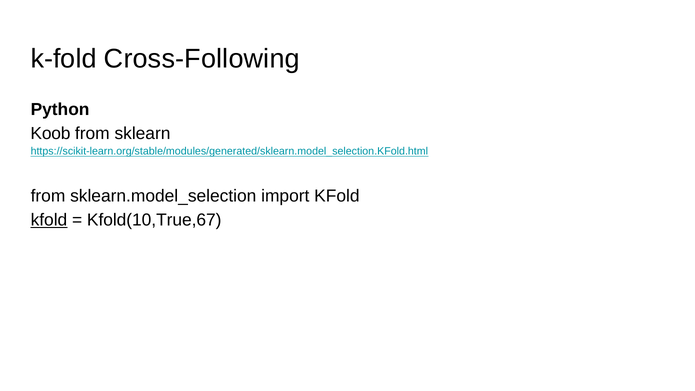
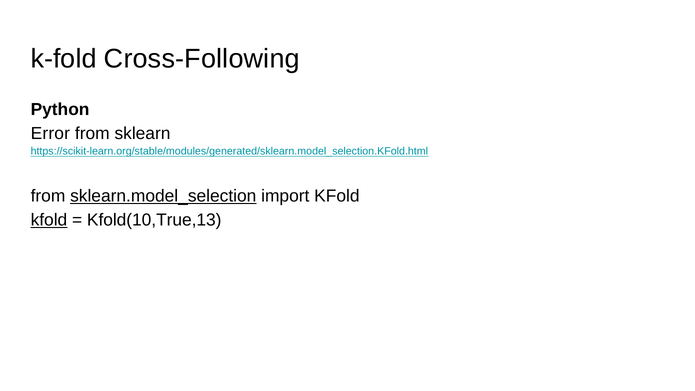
Koob: Koob -> Error
sklearn.model_selection underline: none -> present
Kfold(10,True,67: Kfold(10,True,67 -> Kfold(10,True,13
